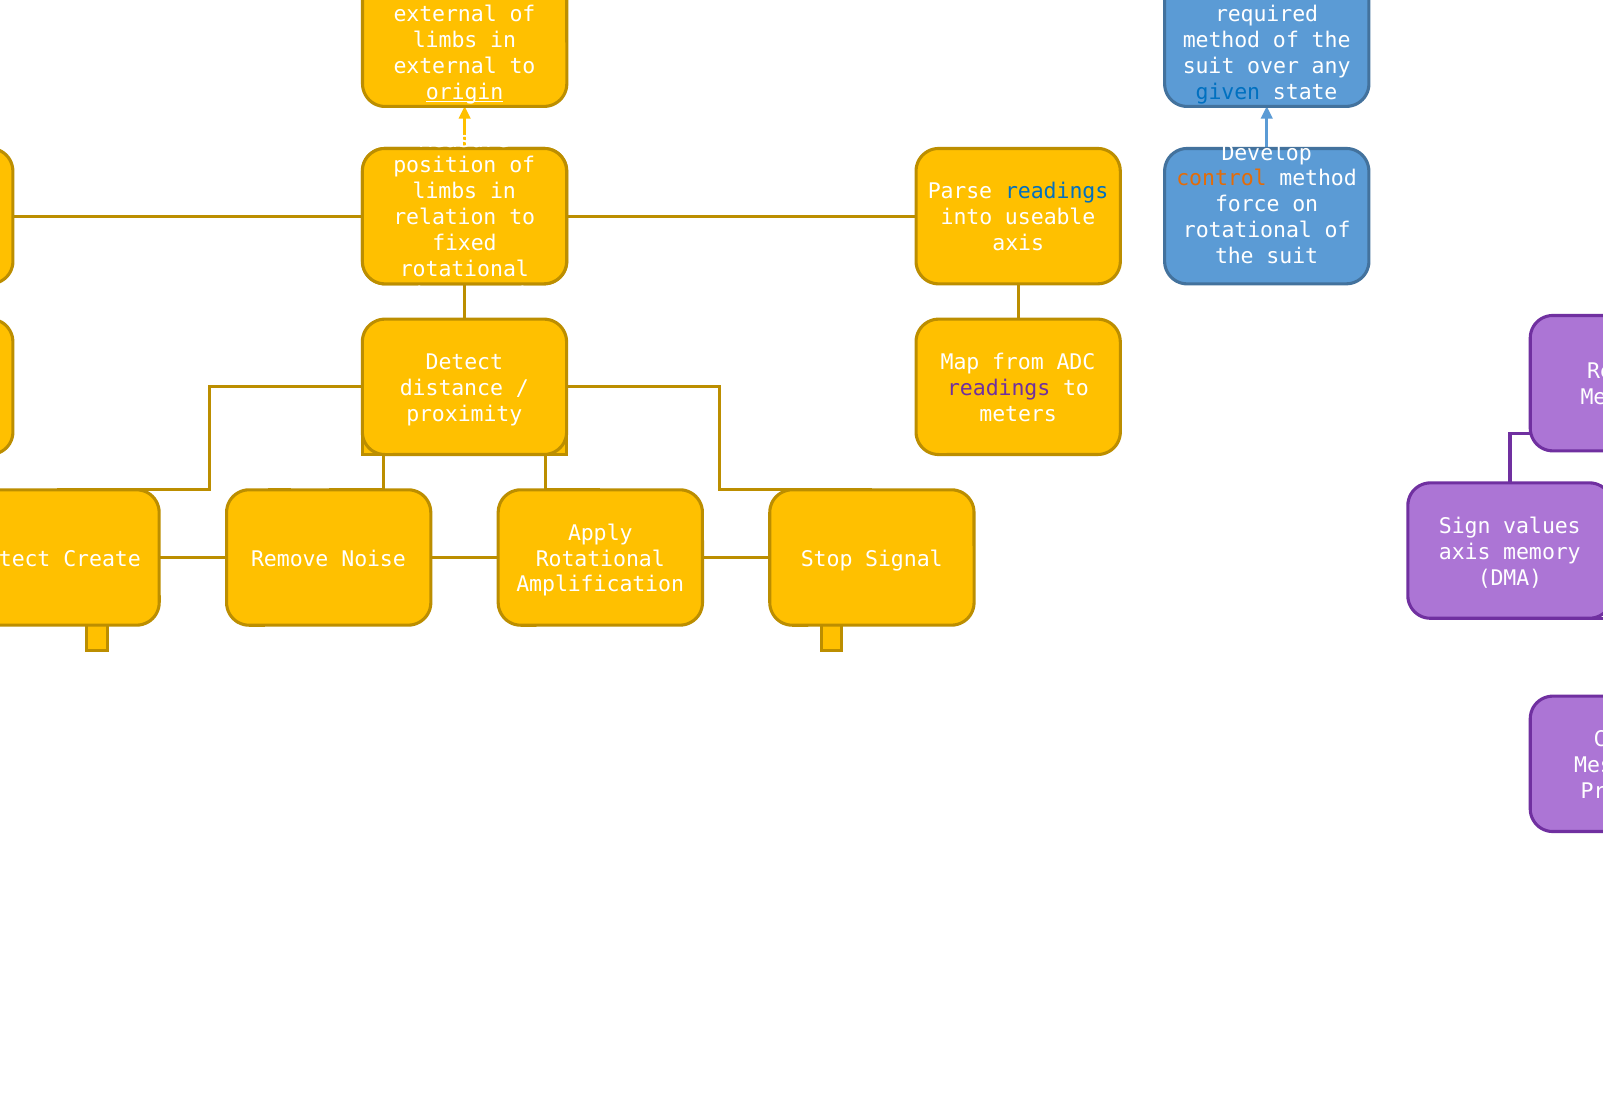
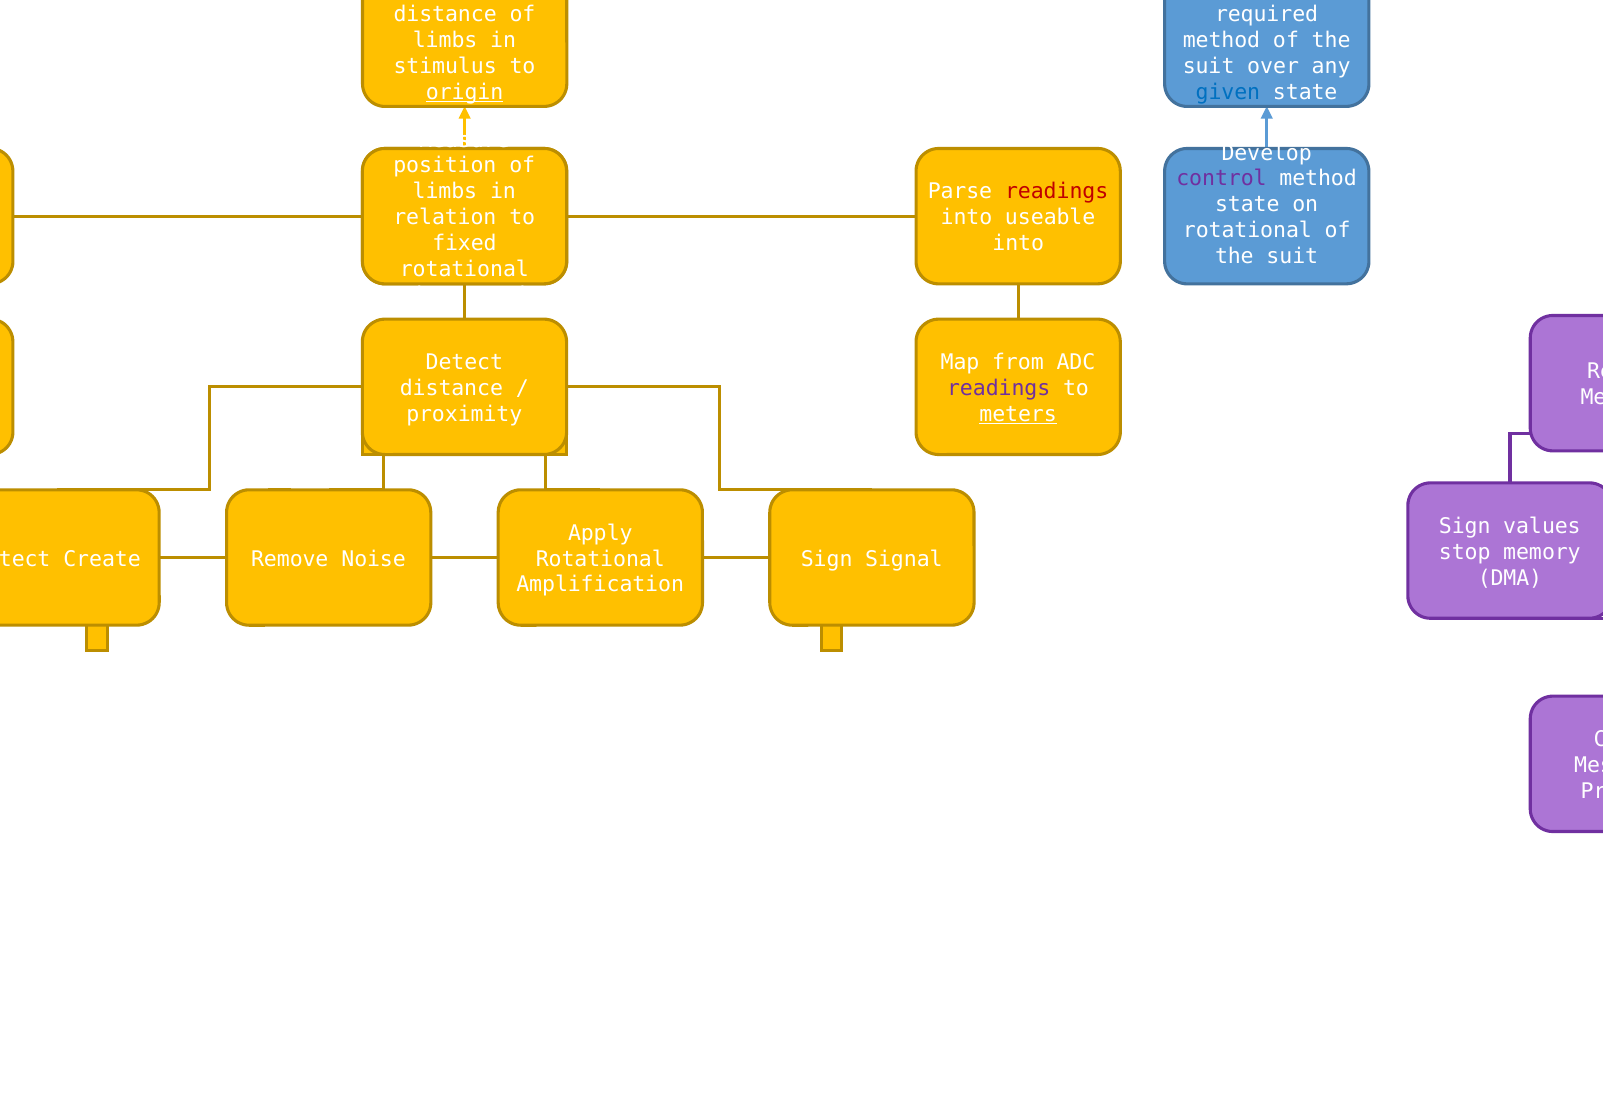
external at (445, 14): external -> distance
external at (445, 66): external -> stimulus
control colour: orange -> purple
readings at (1057, 192) colour: blue -> red
force at (1247, 205): force -> state
axis at (1018, 243): axis -> into
meters underline: none -> present
axis at (1465, 552): axis -> stop
Stop at (827, 559): Stop -> Sign
